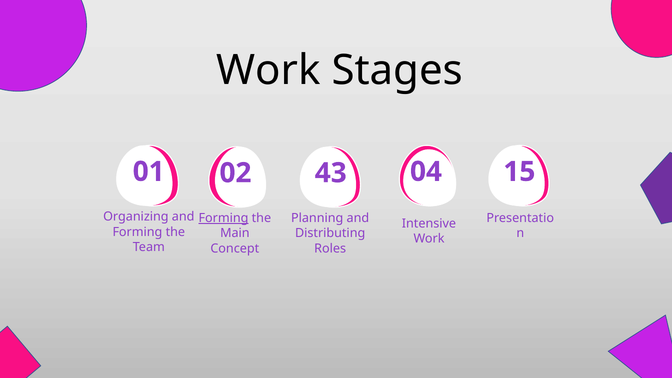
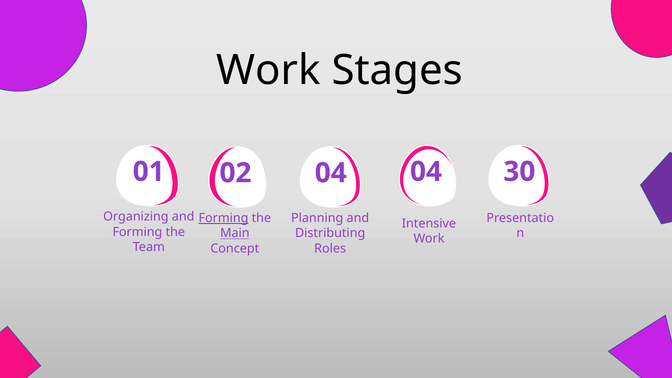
02 43: 43 -> 04
15: 15 -> 30
Main underline: none -> present
